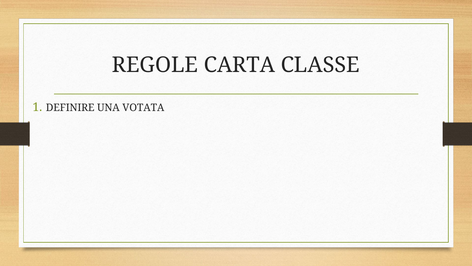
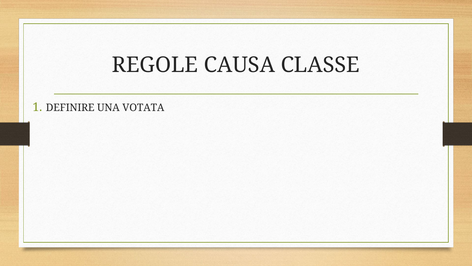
CARTA: CARTA -> CAUSA
